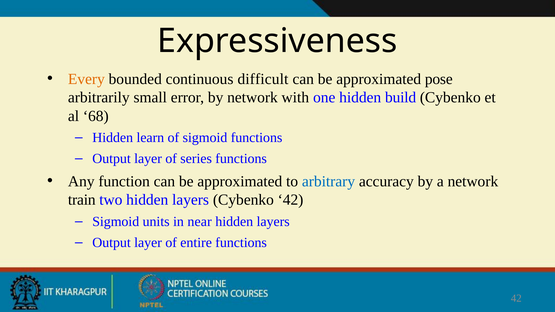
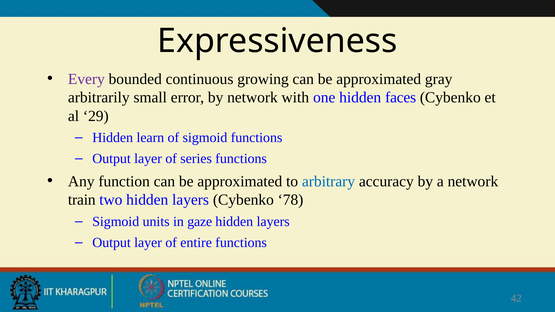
Every colour: orange -> purple
difficult: difficult -> growing
pose: pose -> gray
build: build -> faces
68: 68 -> 29
Cybenko 42: 42 -> 78
near: near -> gaze
